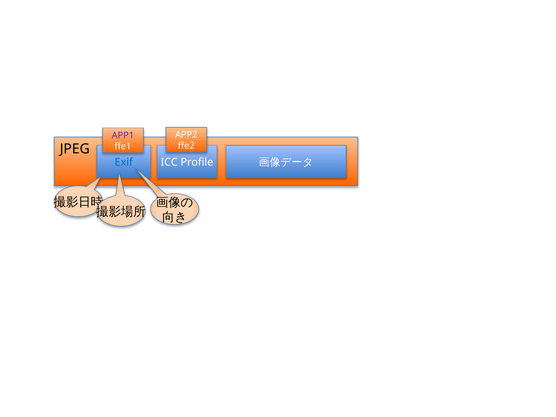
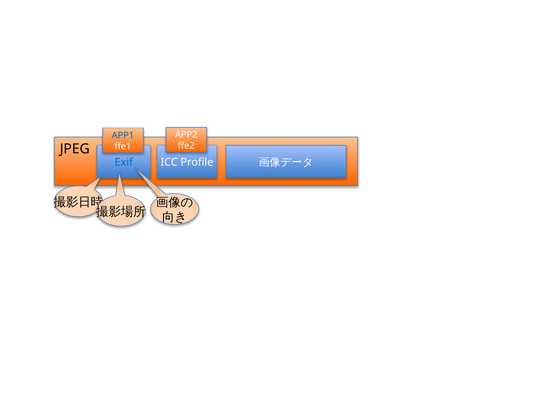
APP1 colour: purple -> blue
